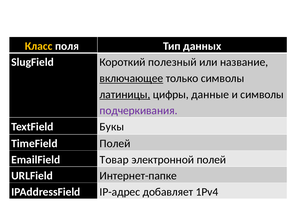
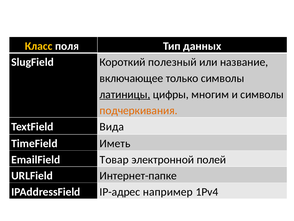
включающее underline: present -> none
данные: данные -> многим
подчеркивания colour: purple -> orange
Букы: Букы -> Вида
TimeField Полей: Полей -> Иметь
добавляет: добавляет -> например
